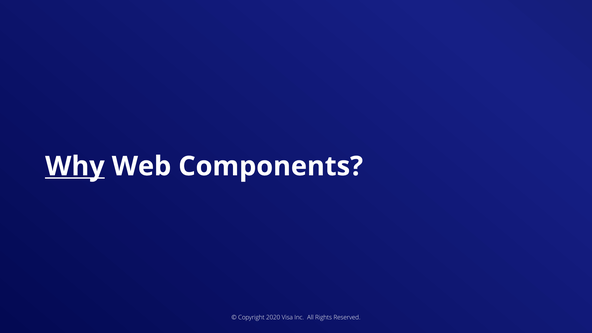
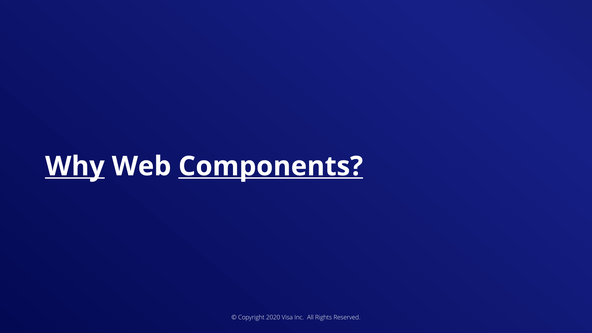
Components underline: none -> present
